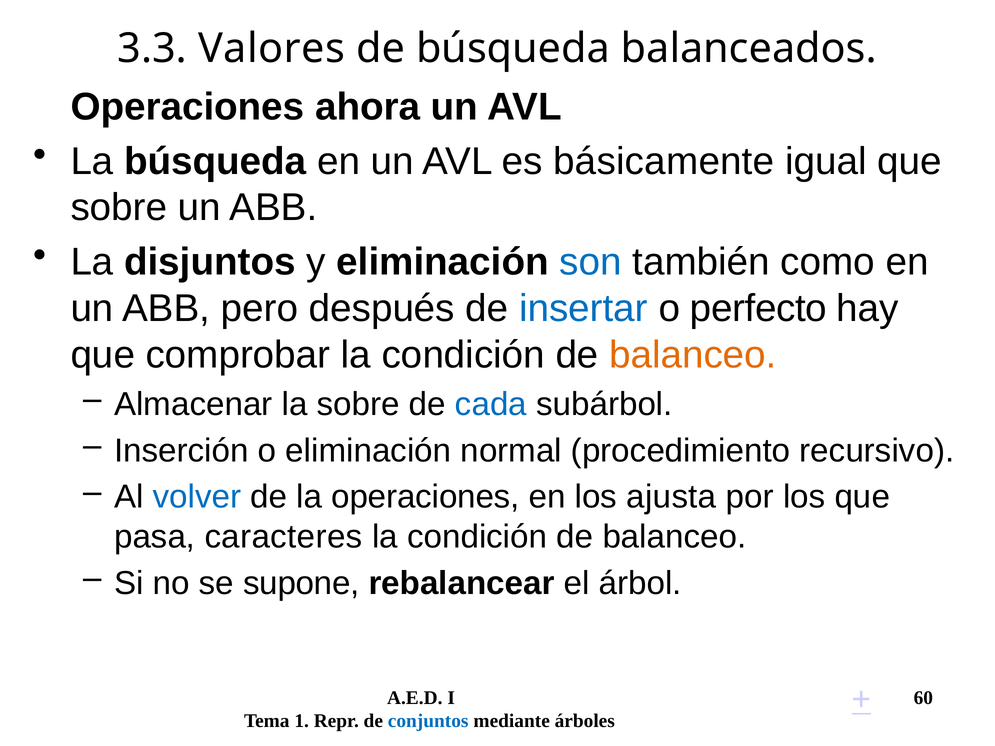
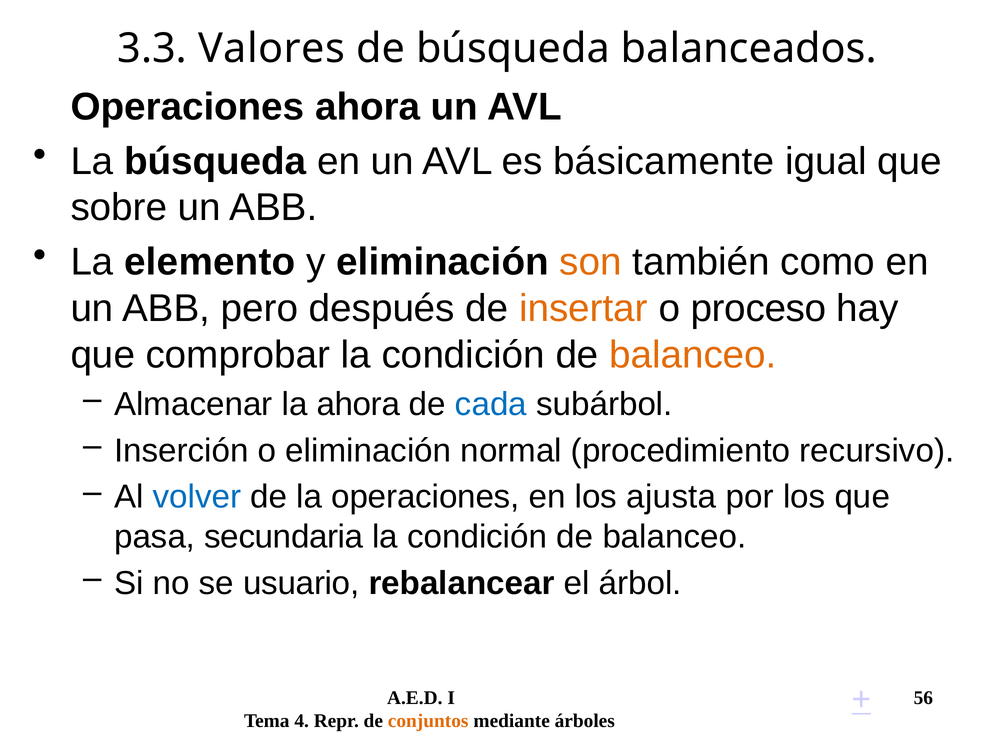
disjuntos: disjuntos -> elemento
son colour: blue -> orange
insertar colour: blue -> orange
perfecto: perfecto -> proceso
la sobre: sobre -> ahora
caracteres: caracteres -> secundaria
supone: supone -> usuario
60: 60 -> 56
1: 1 -> 4
conjuntos colour: blue -> orange
